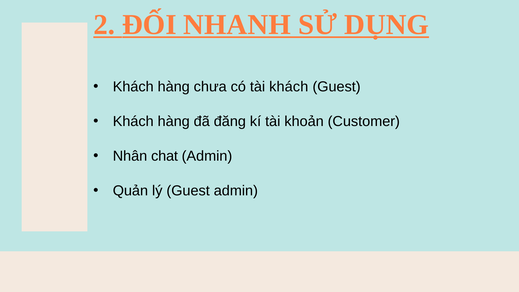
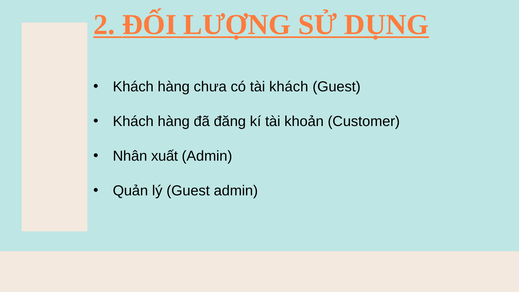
NHANH: NHANH -> LƯỢNG
chat: chat -> xuất
